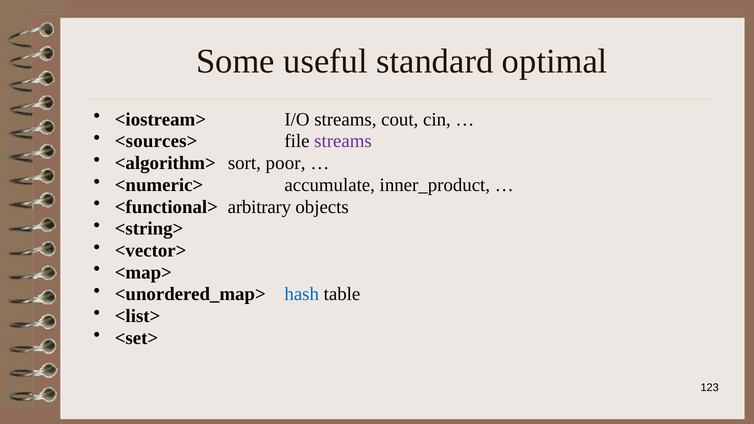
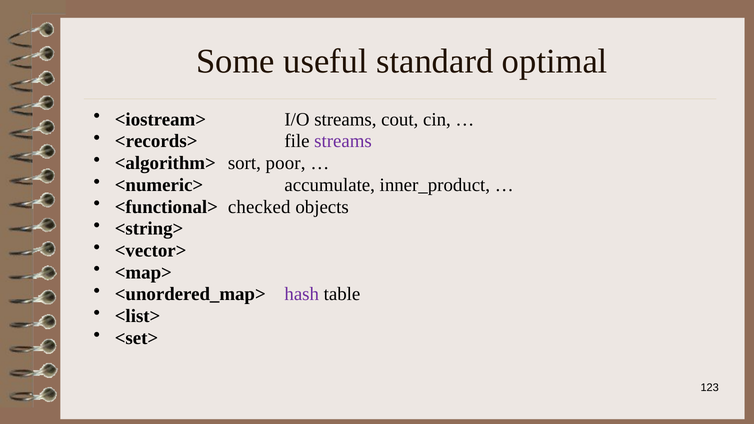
<sources>: <sources> -> <records>
arbitrary: arbitrary -> checked
hash colour: blue -> purple
